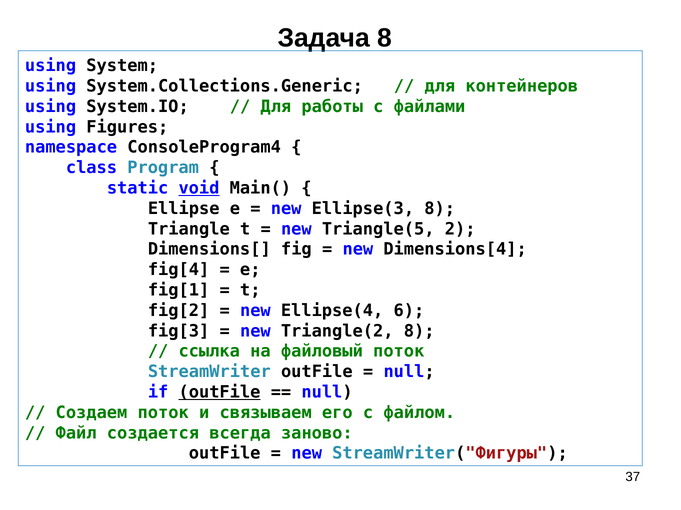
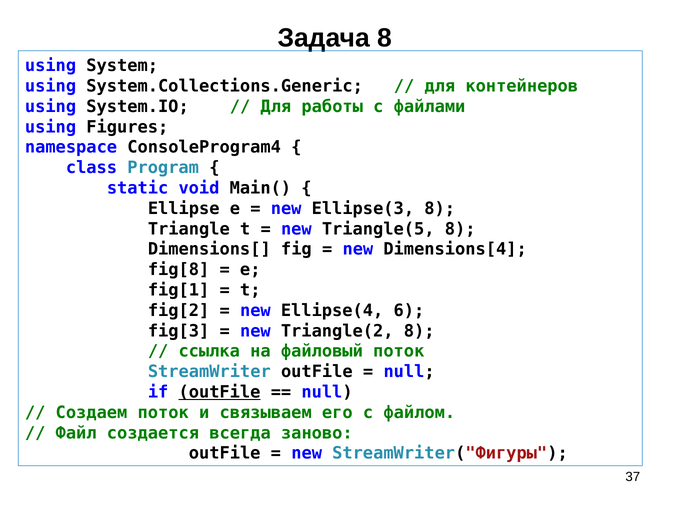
void underline: present -> none
Triangle(5 2: 2 -> 8
fig[4: fig[4 -> fig[8
